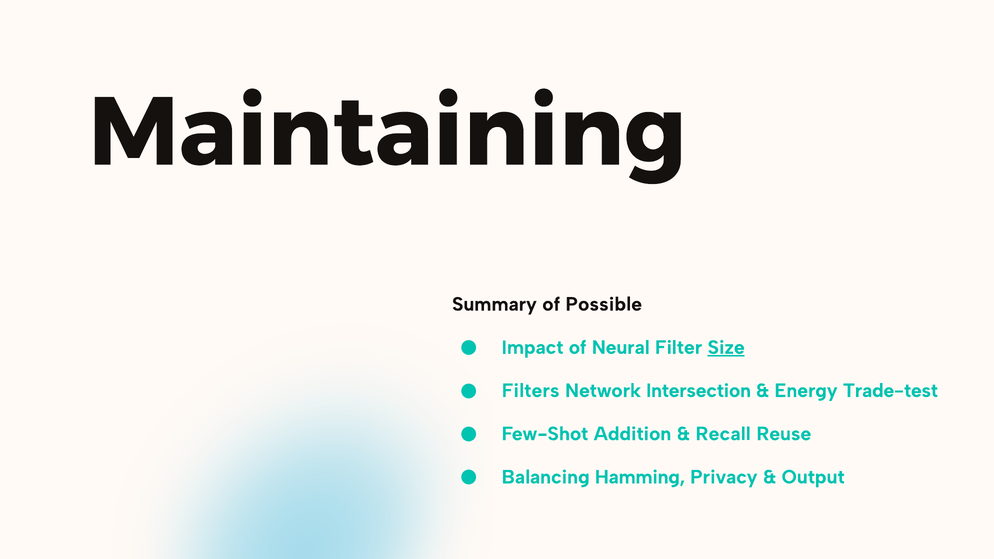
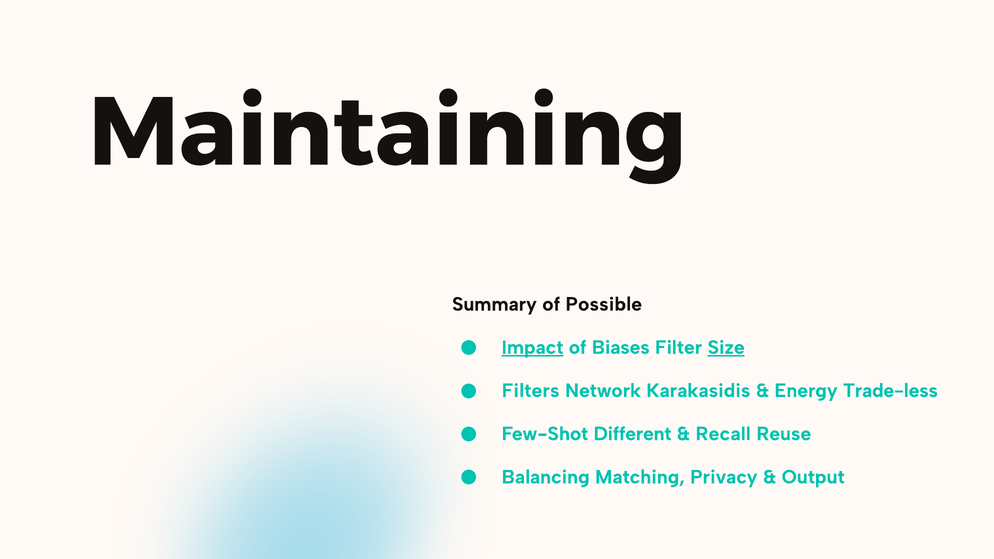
Impact underline: none -> present
Neural: Neural -> Biases
Intersection: Intersection -> Karakasidis
Trade-test: Trade-test -> Trade-less
Addition: Addition -> Different
Hamming: Hamming -> Matching
